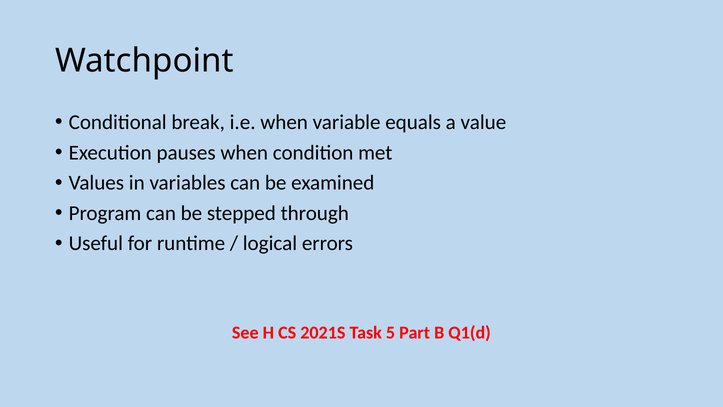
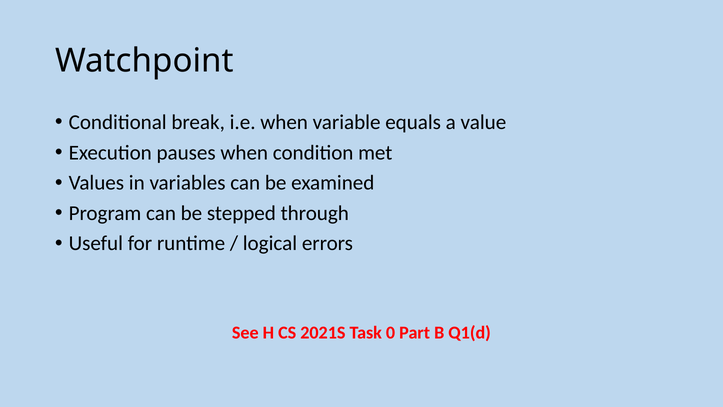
5: 5 -> 0
